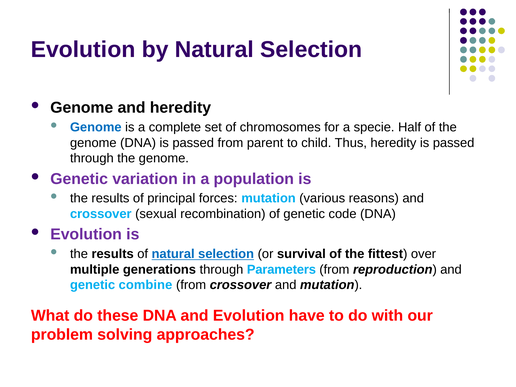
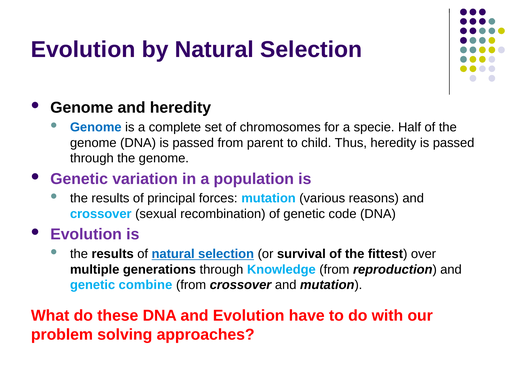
Parameters: Parameters -> Knowledge
